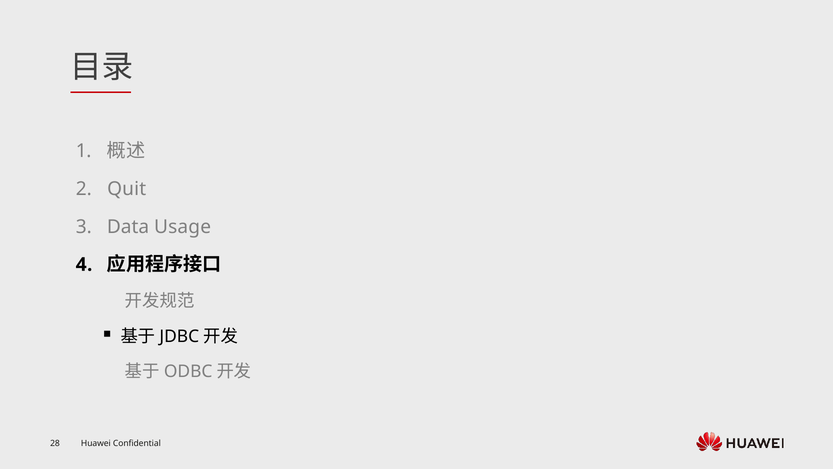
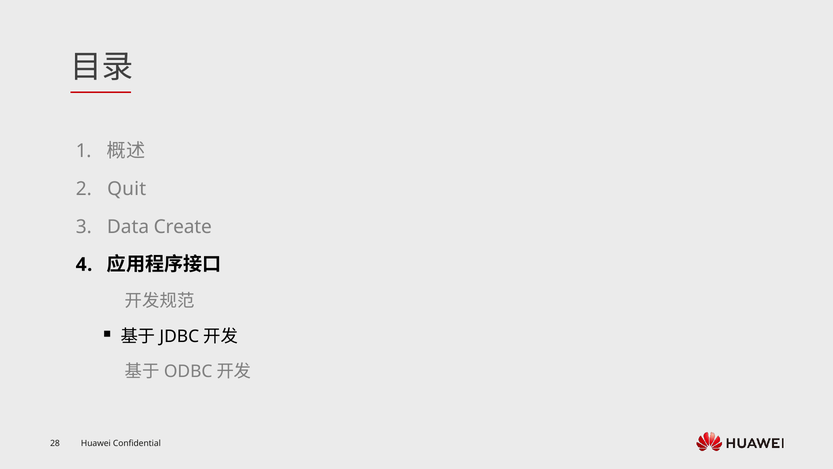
Usage: Usage -> Create
